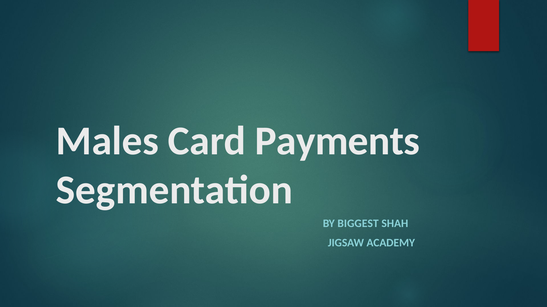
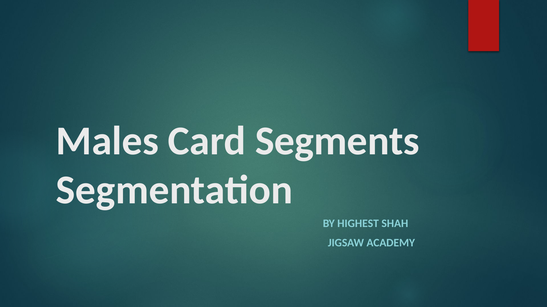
Payments: Payments -> Segments
BIGGEST: BIGGEST -> HIGHEST
